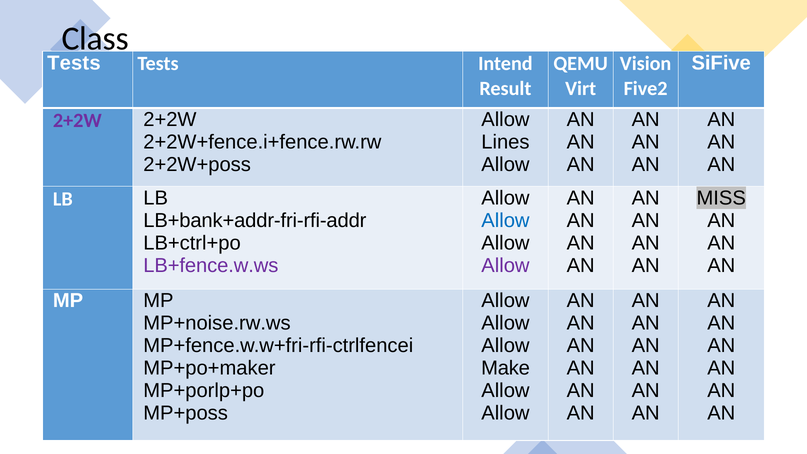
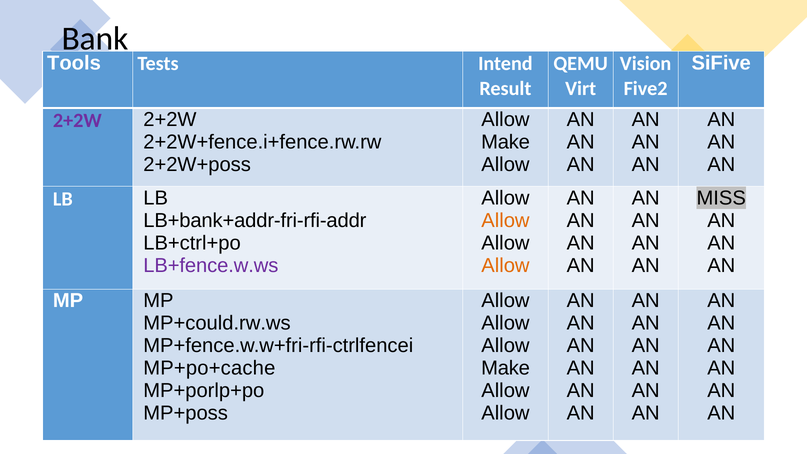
Class: Class -> Bank
Tests at (74, 63): Tests -> Tools
Lines at (505, 142): Lines -> Make
Allow at (505, 220) colour: blue -> orange
Allow at (505, 265) colour: purple -> orange
MP+noise.rw.ws: MP+noise.rw.ws -> MP+could.rw.ws
MP+po+maker: MP+po+maker -> MP+po+cache
